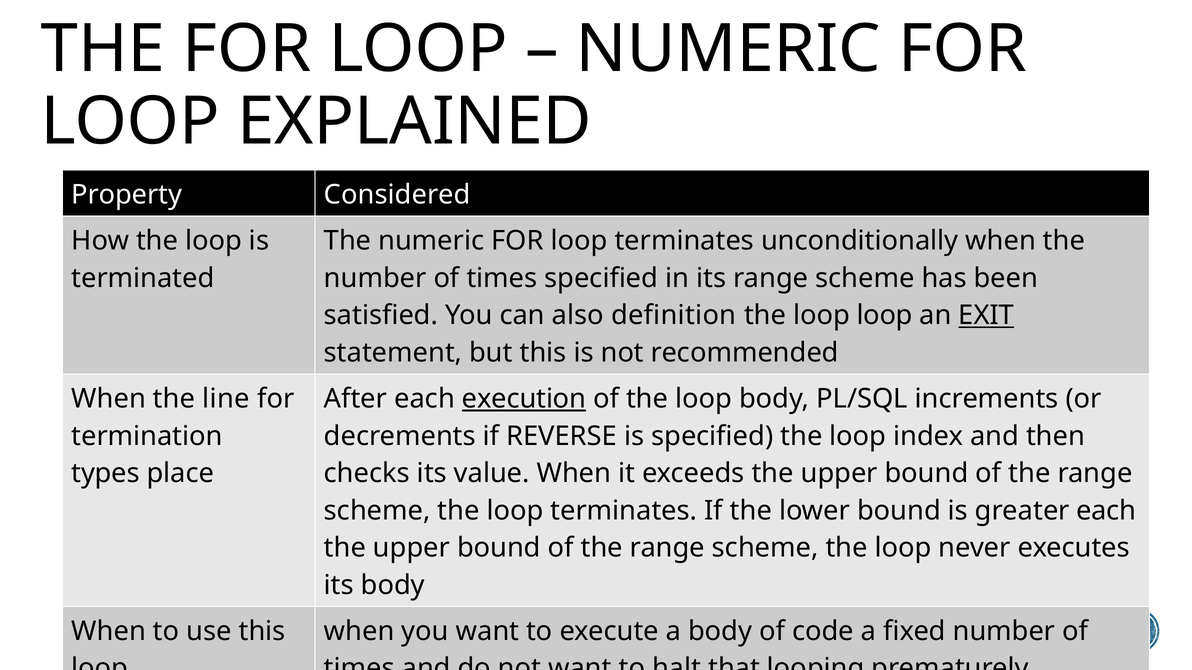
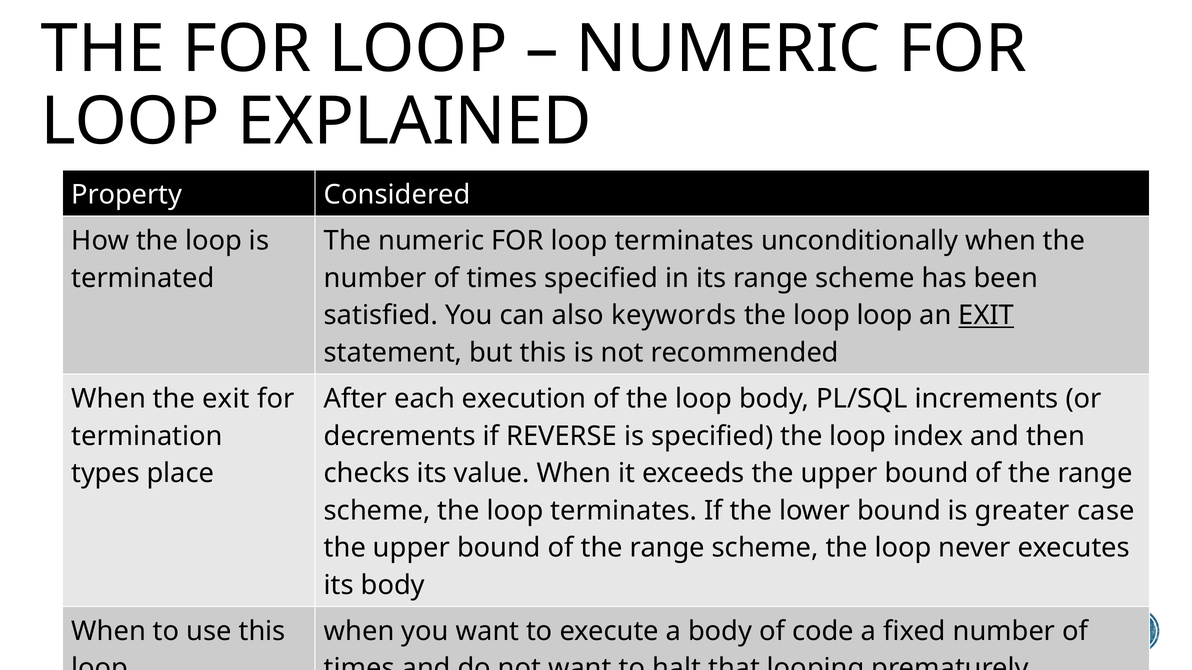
definition: definition -> keywords
the line: line -> exit
execution underline: present -> none
greater each: each -> case
